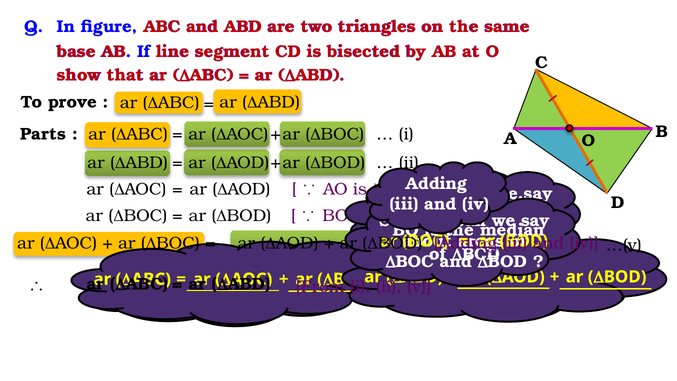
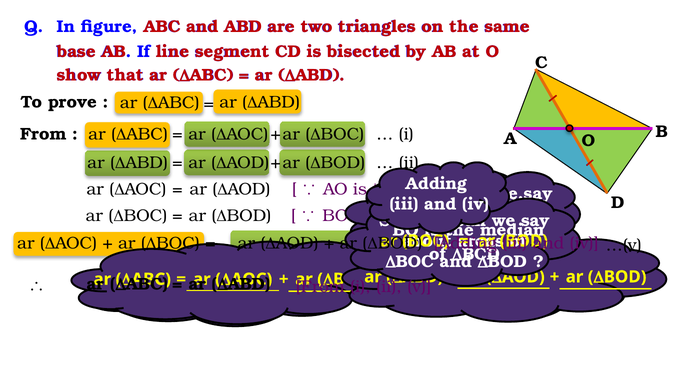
Parts at (43, 134): Parts -> From
